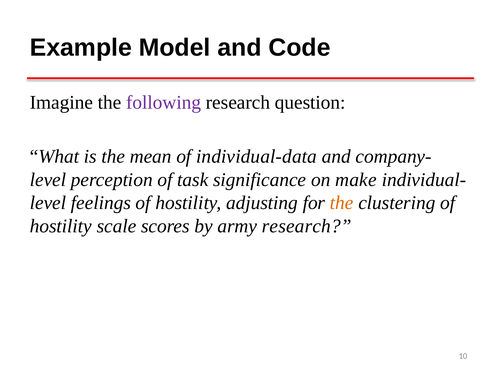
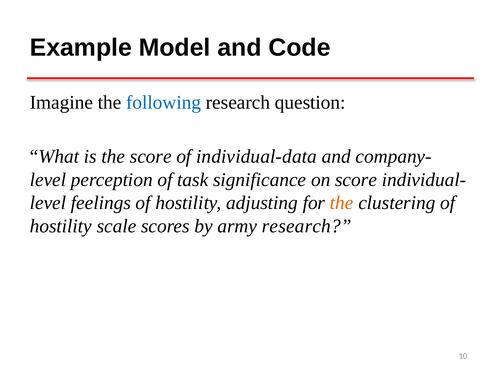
following colour: purple -> blue
the mean: mean -> score
on make: make -> score
